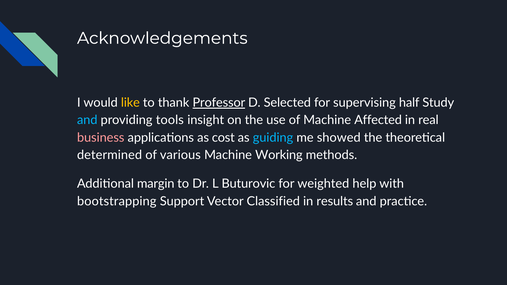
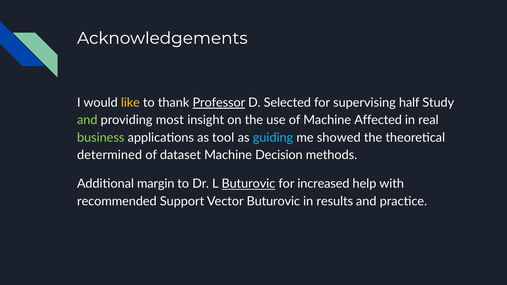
and at (87, 120) colour: light blue -> light green
tools: tools -> most
business colour: pink -> light green
cost: cost -> tool
various: various -> dataset
Working: Working -> Decision
Buturovic at (248, 184) underline: none -> present
weighted: weighted -> increased
bootstrapping: bootstrapping -> recommended
Vector Classified: Classified -> Buturovic
